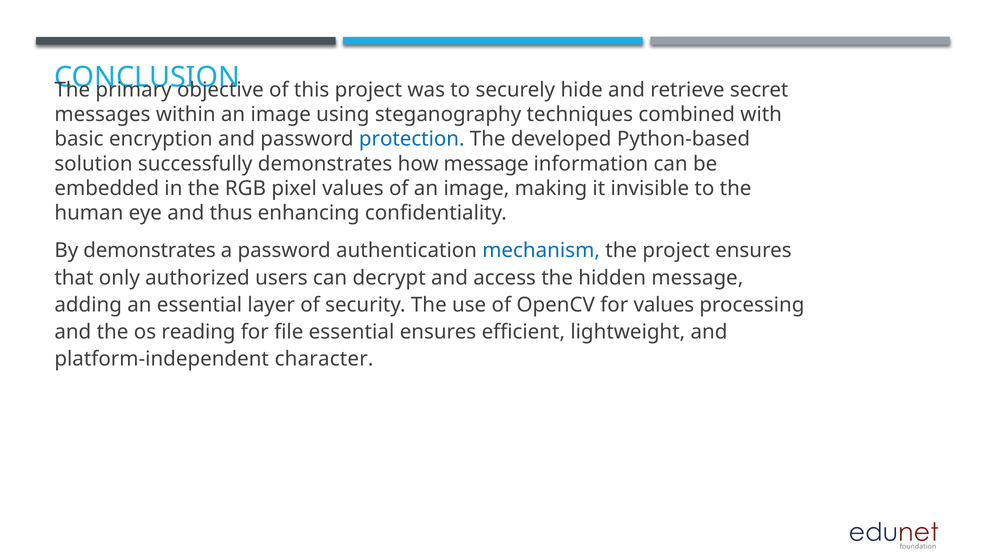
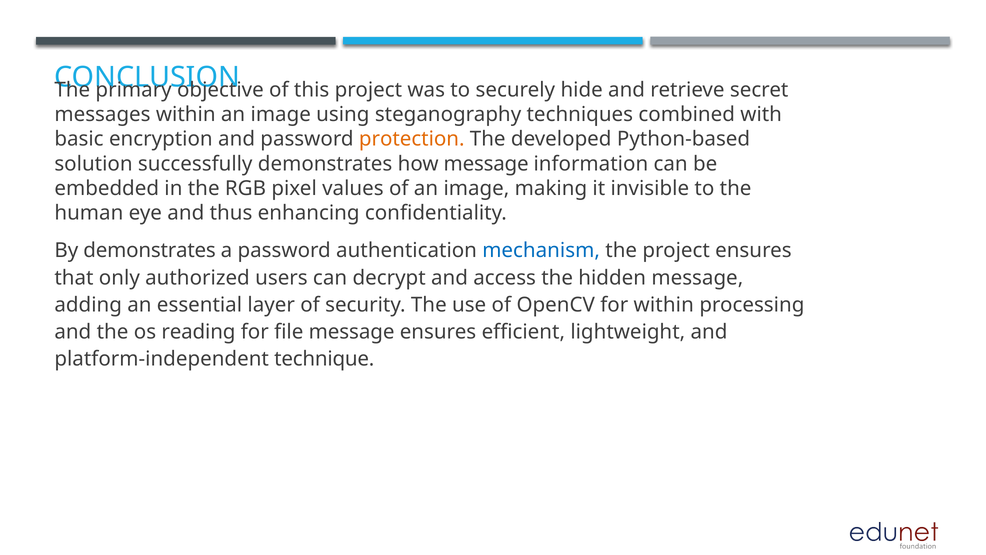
protection colour: blue -> orange
for values: values -> within
file essential: essential -> message
character: character -> technique
